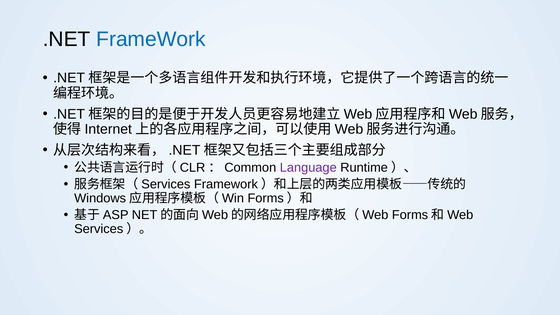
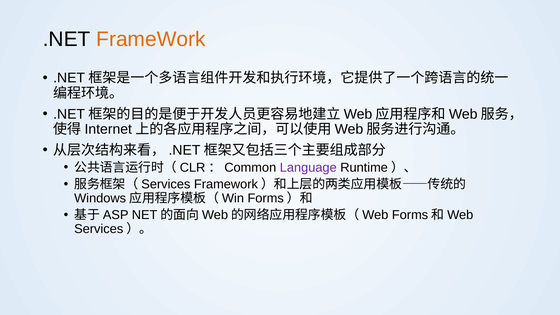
FrameWork colour: blue -> orange
